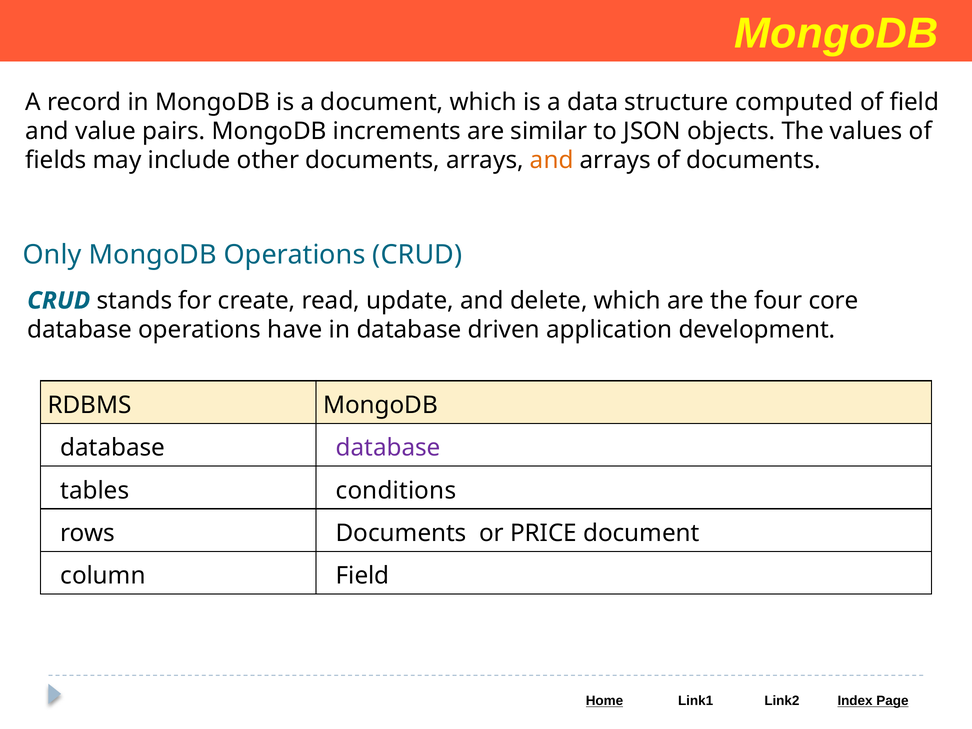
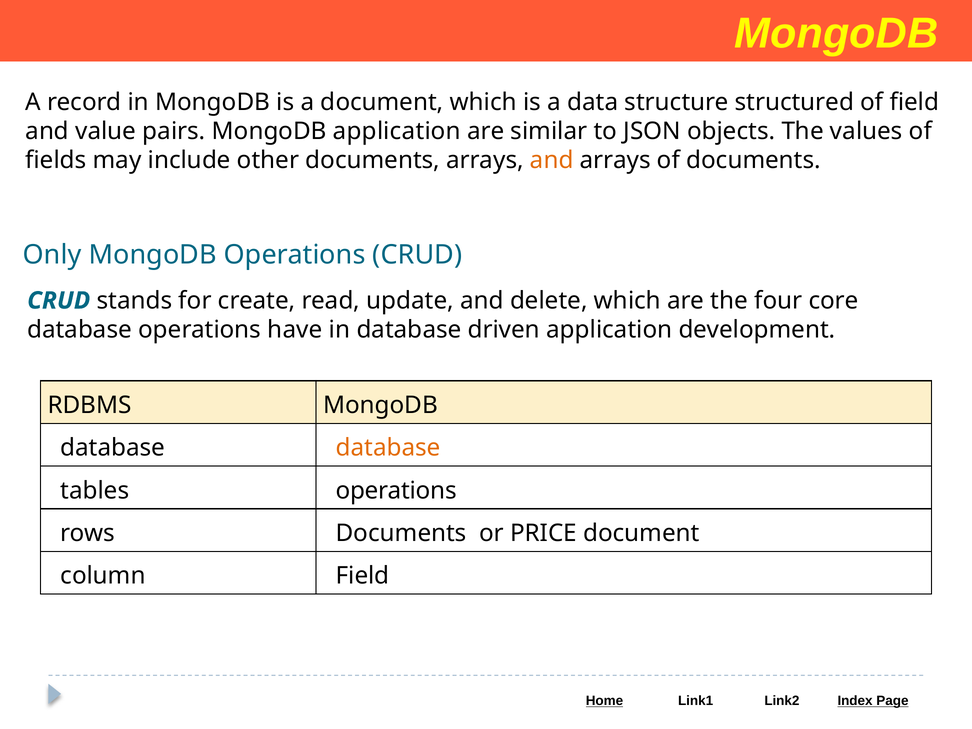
computed: computed -> structured
MongoDB increments: increments -> application
database at (388, 448) colour: purple -> orange
tables conditions: conditions -> operations
